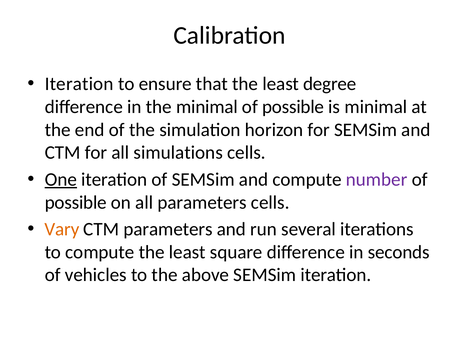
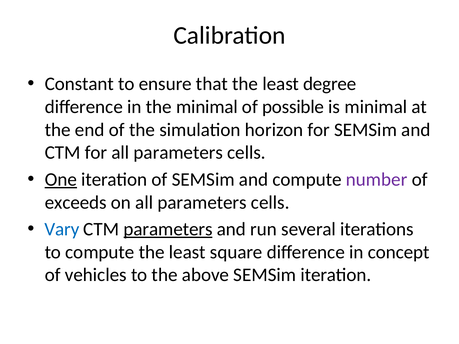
Iteration at (79, 84): Iteration -> Constant
for all simulations: simulations -> parameters
possible at (76, 203): possible -> exceeds
Vary colour: orange -> blue
parameters at (168, 229) underline: none -> present
seconds: seconds -> concept
